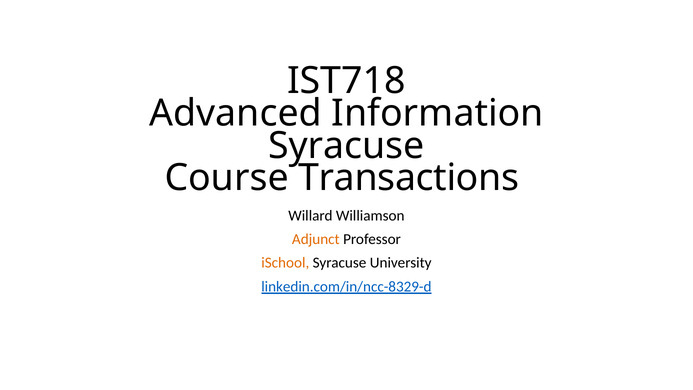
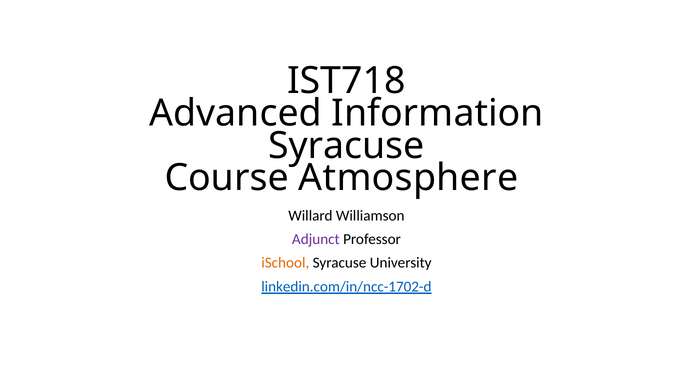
Transactions: Transactions -> Atmosphere
Adjunct colour: orange -> purple
linkedin.com/in/ncc-8329-d: linkedin.com/in/ncc-8329-d -> linkedin.com/in/ncc-1702-d
